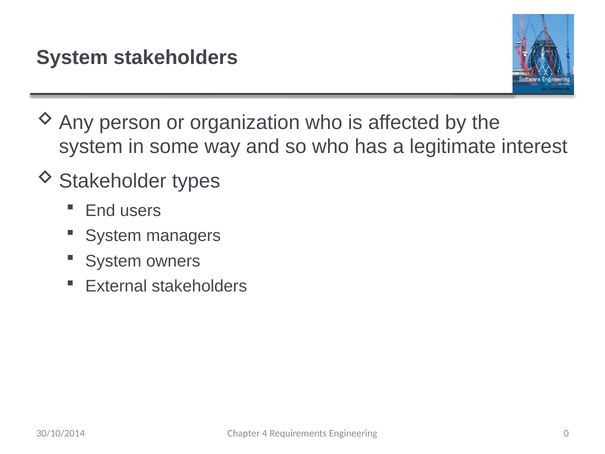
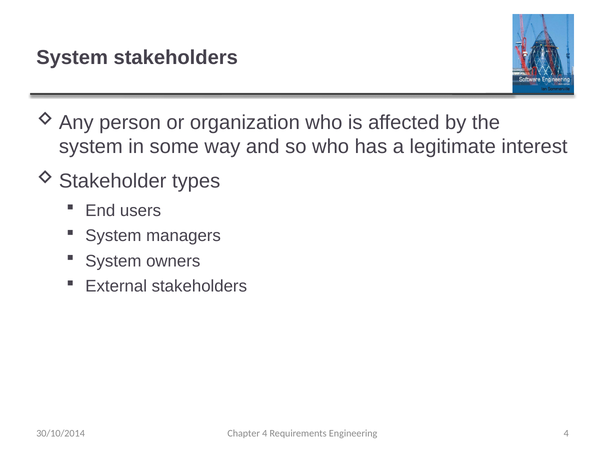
Engineering 0: 0 -> 4
